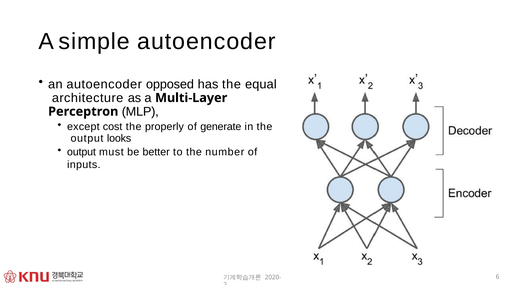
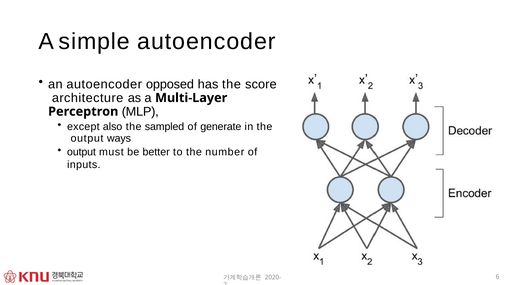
equal: equal -> score
cost: cost -> also
properly: properly -> sampled
looks: looks -> ways
